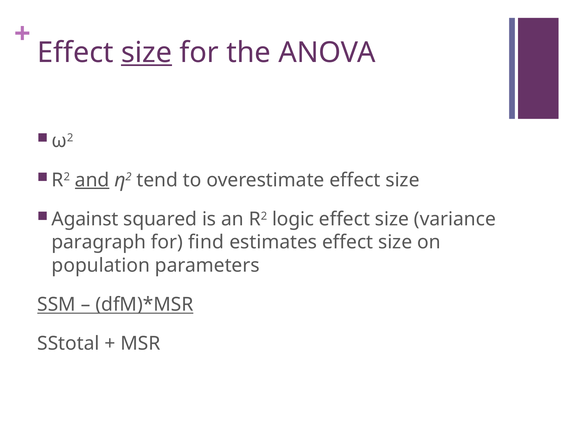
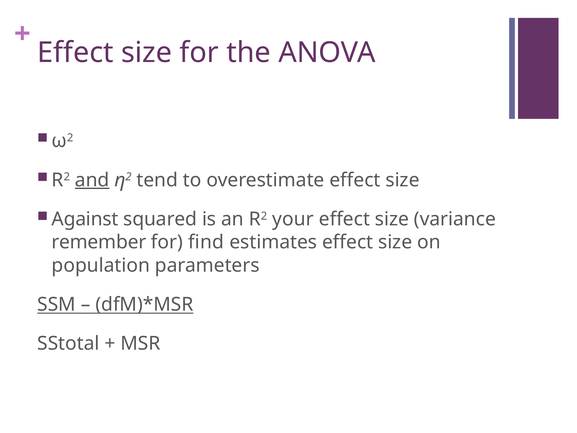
size at (147, 53) underline: present -> none
logic: logic -> your
paragraph: paragraph -> remember
